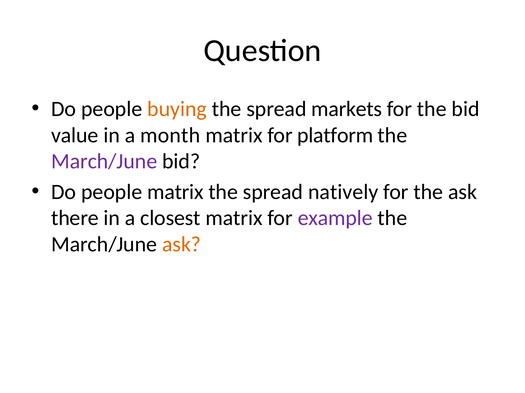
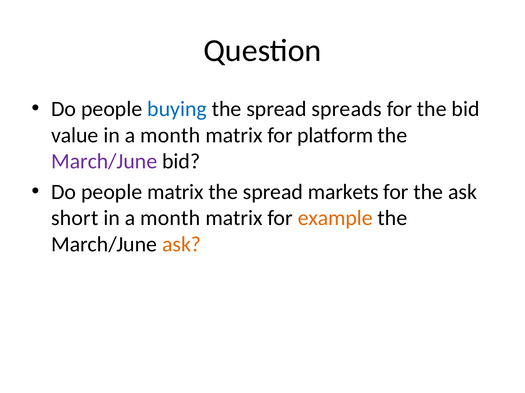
buying colour: orange -> blue
markets: markets -> spreads
natively: natively -> markets
there: there -> short
closest at (170, 219): closest -> month
example colour: purple -> orange
